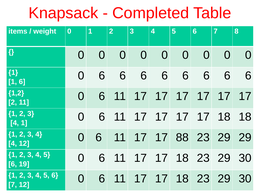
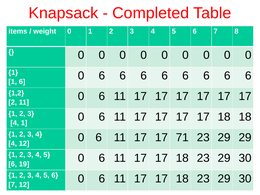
88: 88 -> 71
